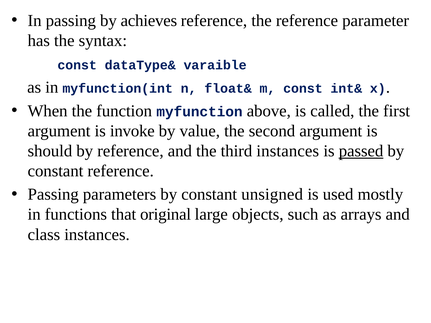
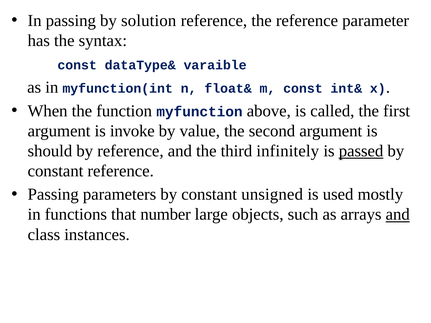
achieves: achieves -> solution
third instances: instances -> infinitely
original: original -> number
and at (398, 215) underline: none -> present
